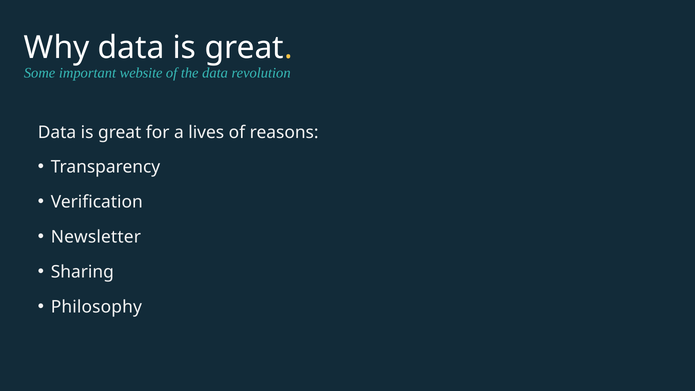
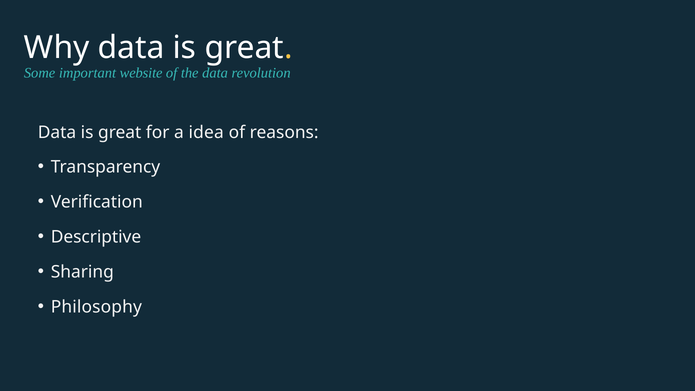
lives: lives -> idea
Newsletter: Newsletter -> Descriptive
